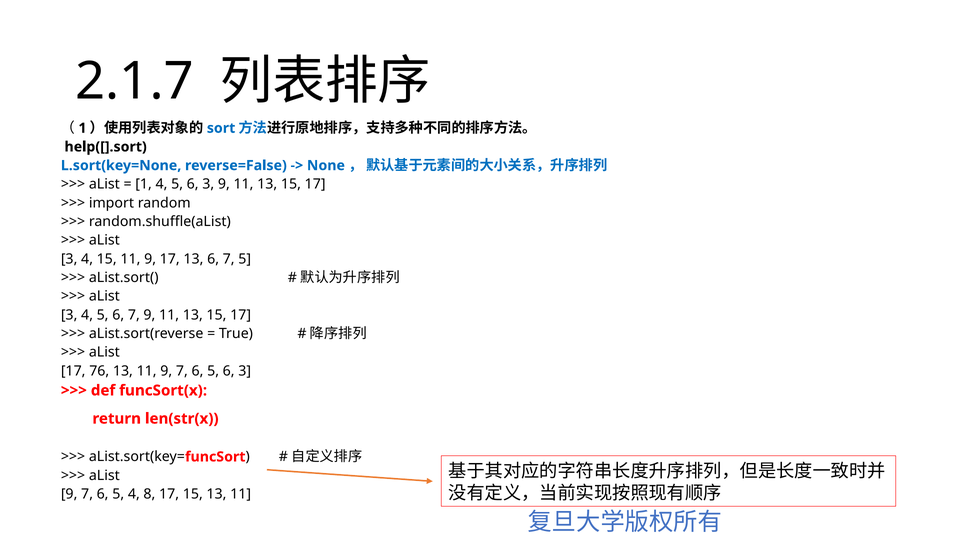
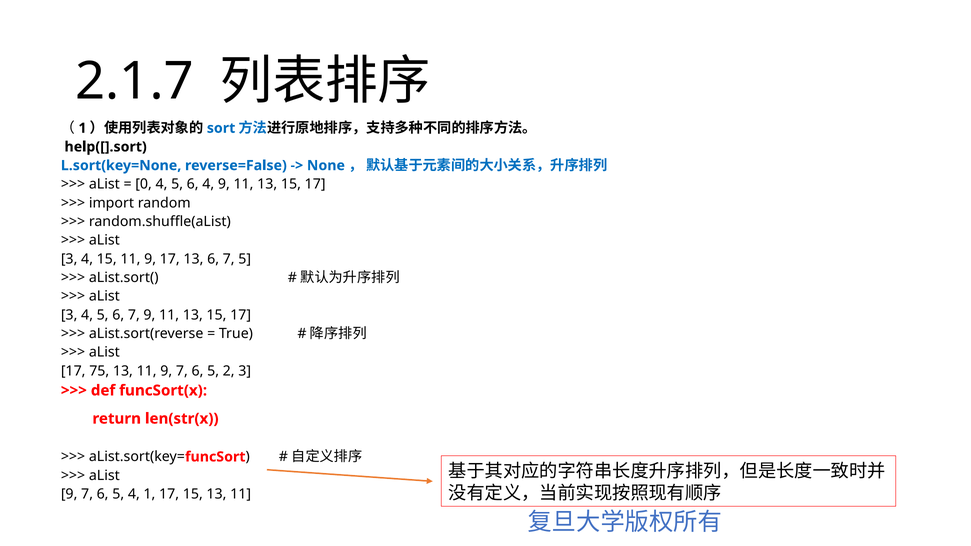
1 at (144, 184): 1 -> 0
4 5 6 3: 3 -> 4
76: 76 -> 75
6 5 6: 6 -> 2
4 8: 8 -> 1
